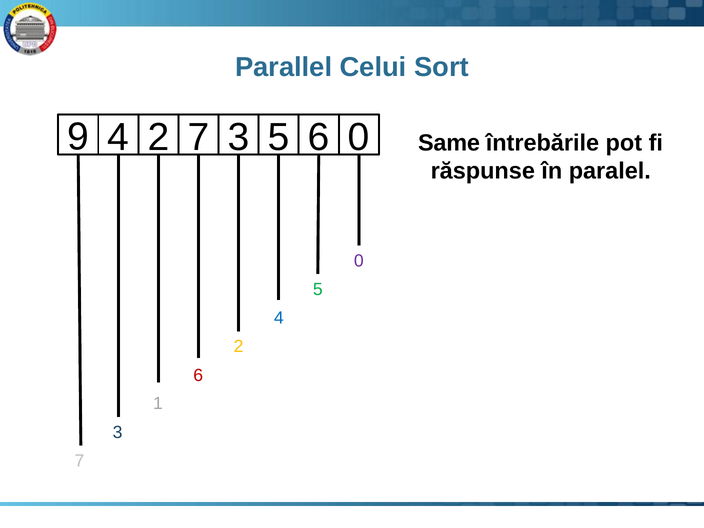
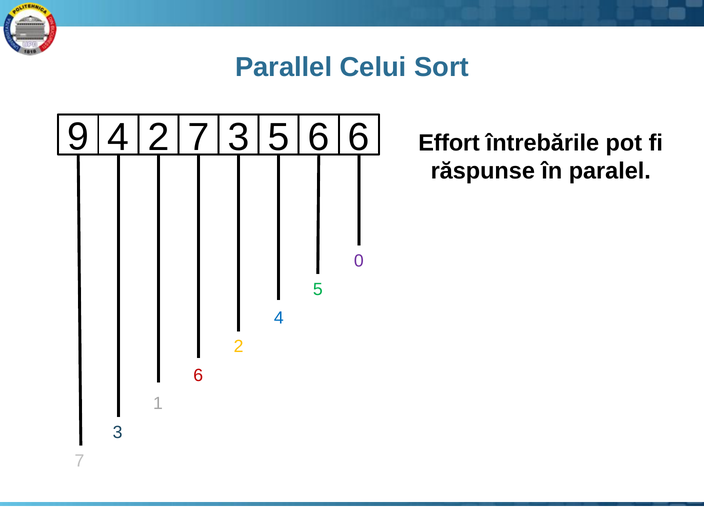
6 0: 0 -> 6
Same: Same -> Effort
